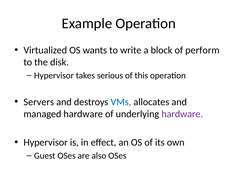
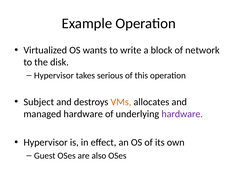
perform: perform -> network
Servers: Servers -> Subject
VMs colour: blue -> orange
